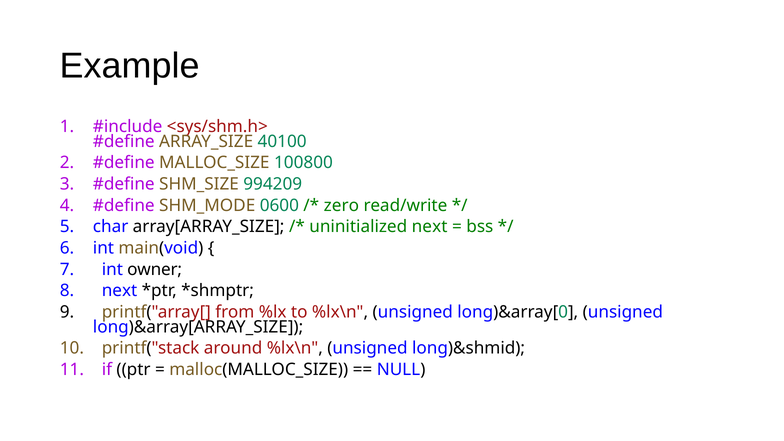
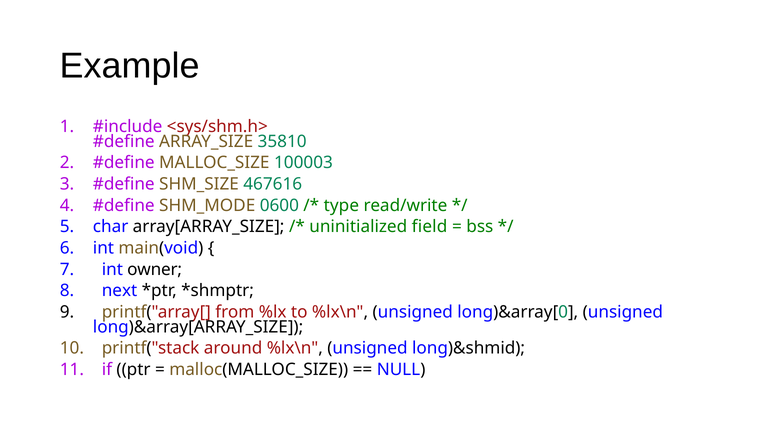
40100: 40100 -> 35810
100800: 100800 -> 100003
994209: 994209 -> 467616
zero: zero -> type
uninitialized next: next -> field
